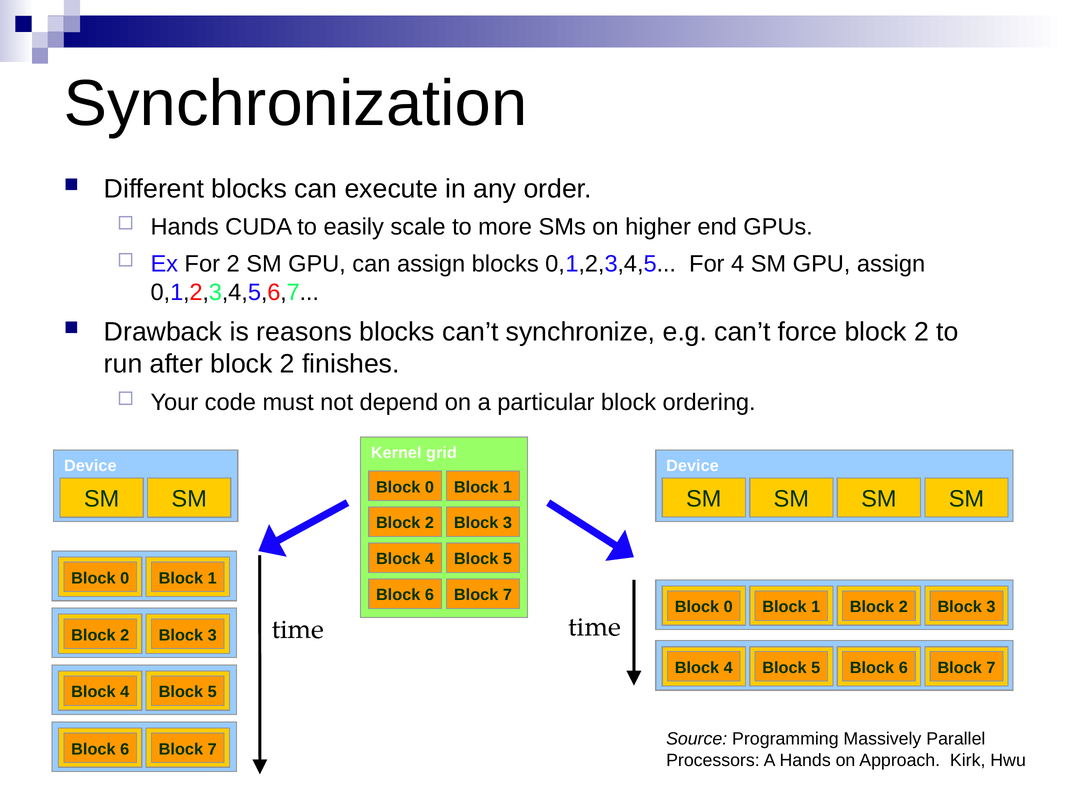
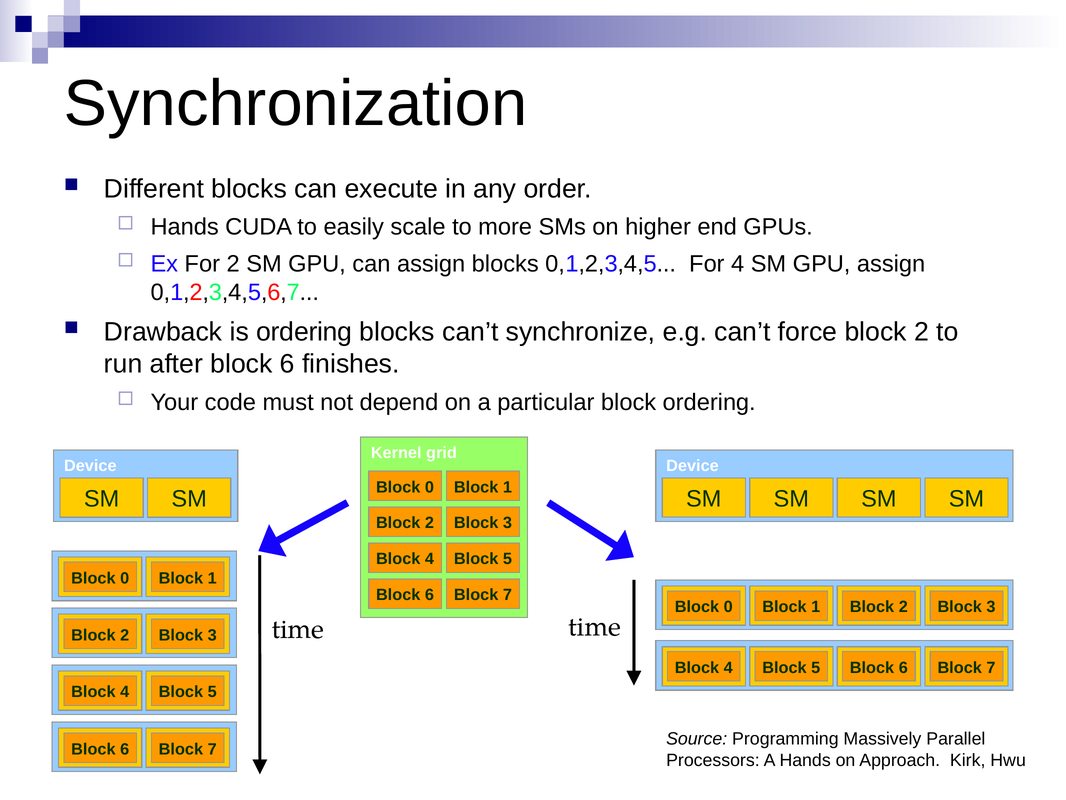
is reasons: reasons -> ordering
after block 2: 2 -> 6
